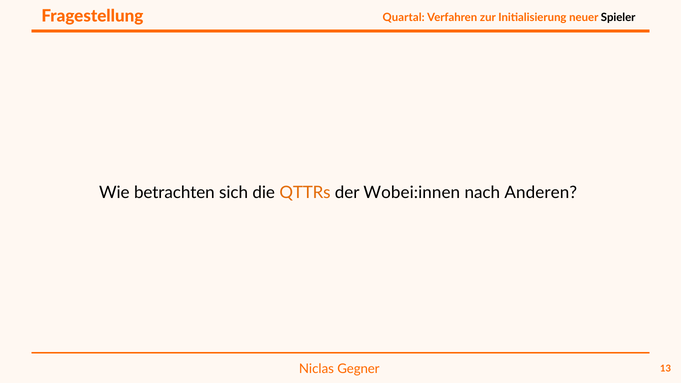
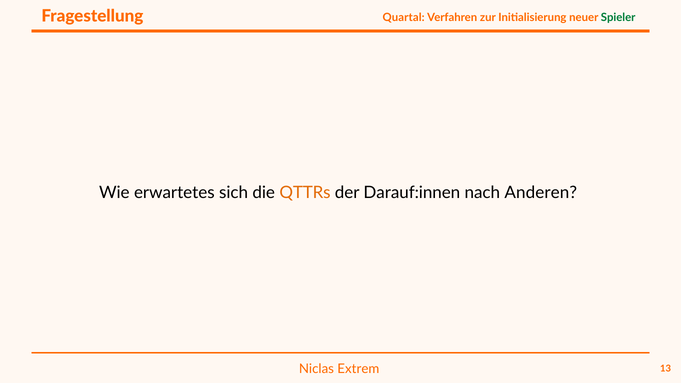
Spieler colour: black -> green
betrachten: betrachten -> erwartetes
Wobei:innen: Wobei:innen -> Darauf:innen
Gegner: Gegner -> Extrem
